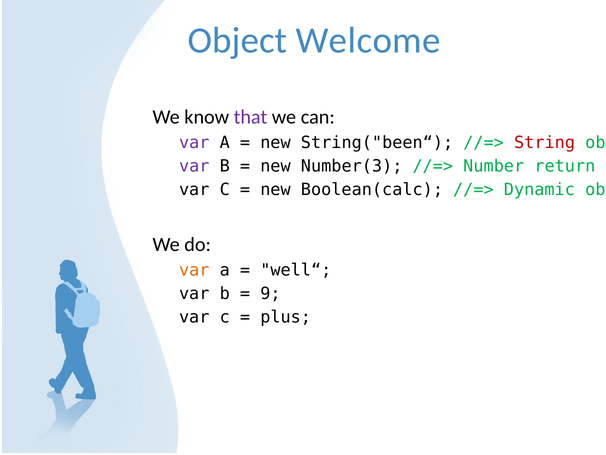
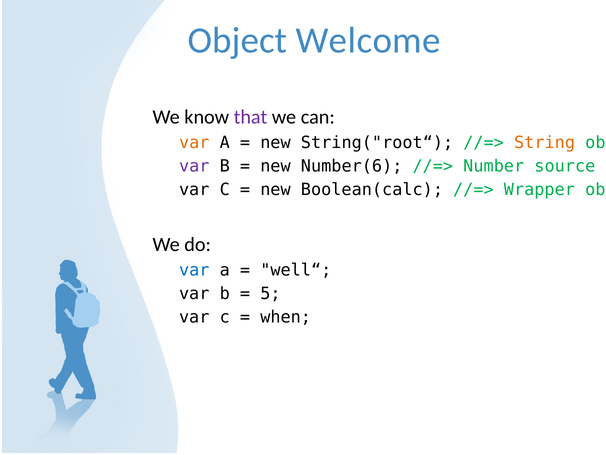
var at (194, 142) colour: purple -> orange
String("been“: String("been“ -> String("root“
String colour: red -> orange
Number(3: Number(3 -> Number(6
return: return -> source
Dynamic: Dynamic -> Wrapper
var at (194, 270) colour: orange -> blue
9: 9 -> 5
plus: plus -> when
